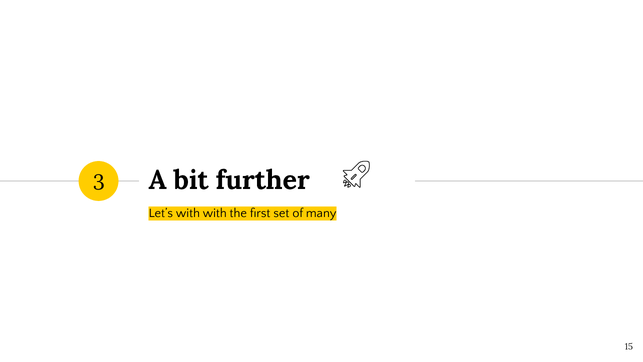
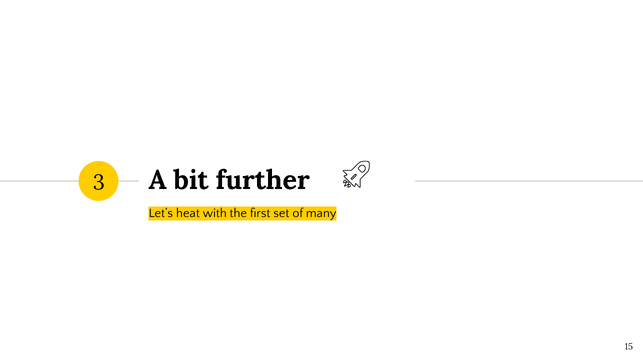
Let’s with: with -> heat
